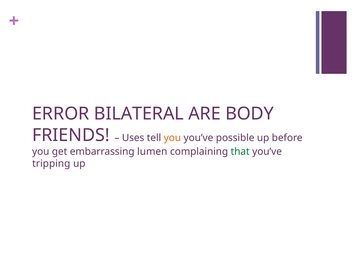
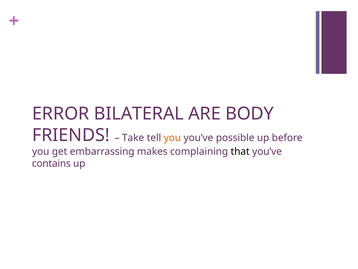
Uses: Uses -> Take
lumen: lumen -> makes
that colour: green -> black
tripping: tripping -> contains
